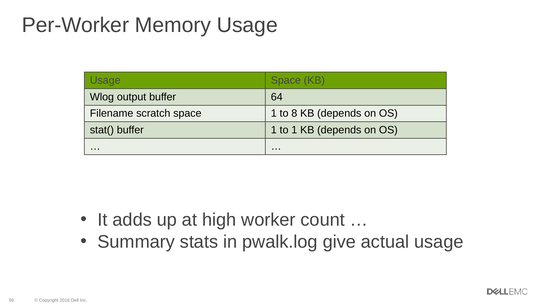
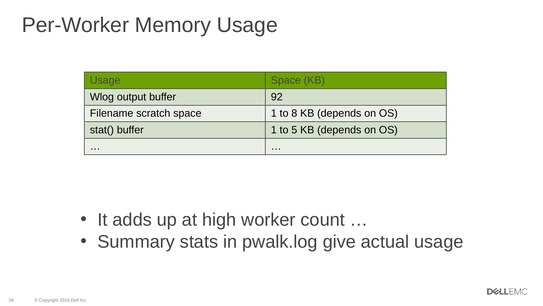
64: 64 -> 92
to 1: 1 -> 5
